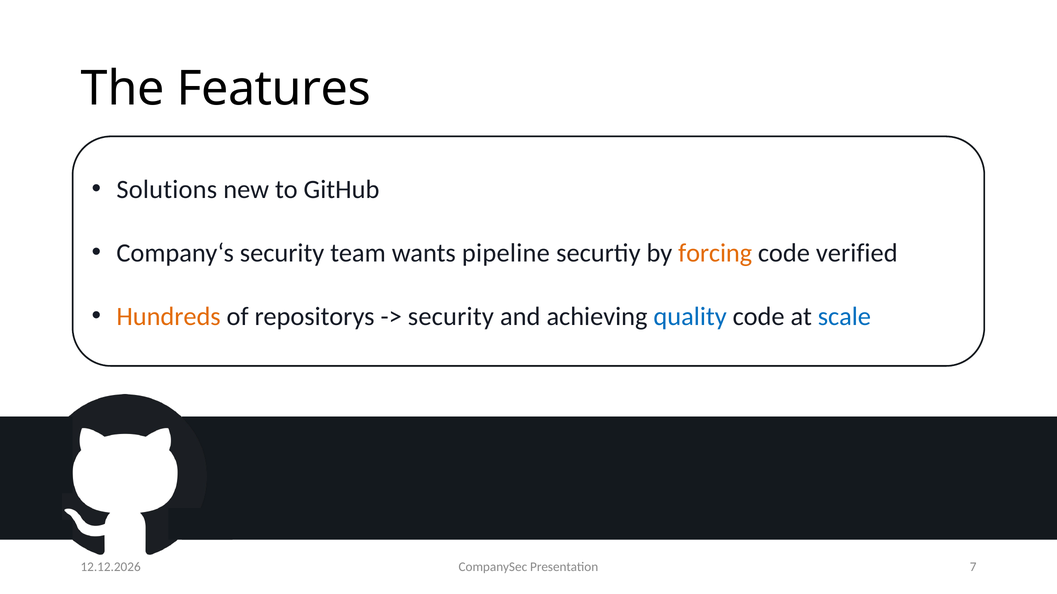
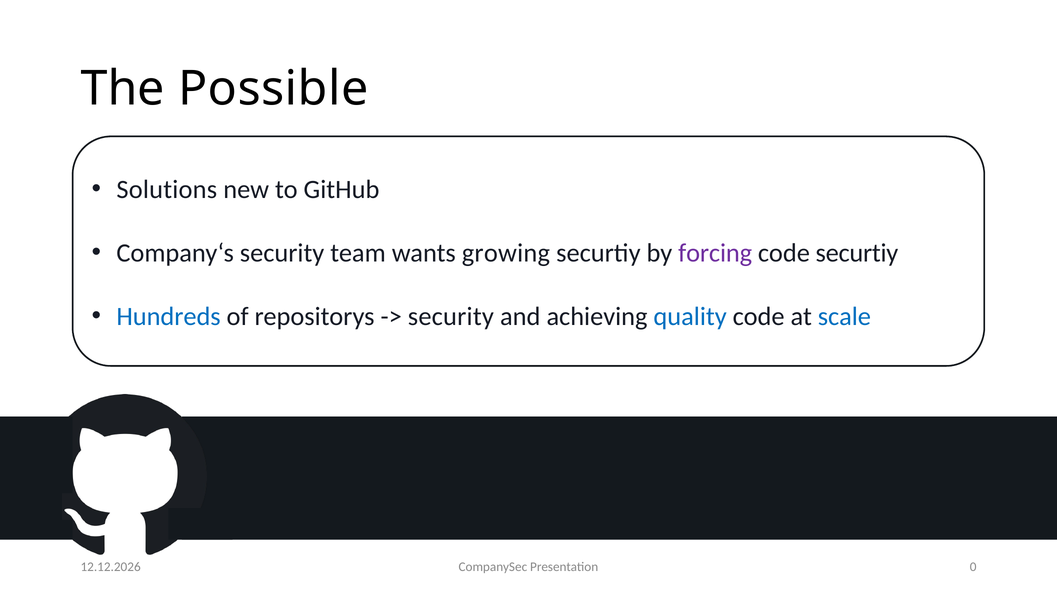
Features: Features -> Possible
pipeline: pipeline -> growing
forcing colour: orange -> purple
code verified: verified -> securtiy
Hundreds colour: orange -> blue
7: 7 -> 0
